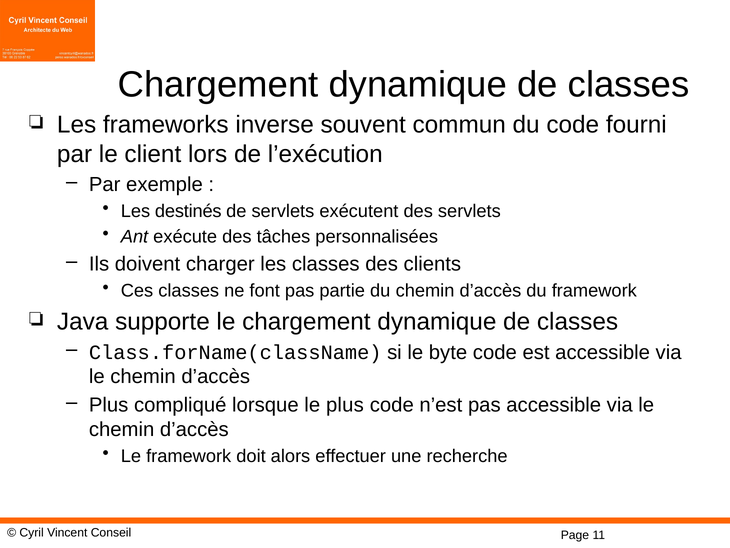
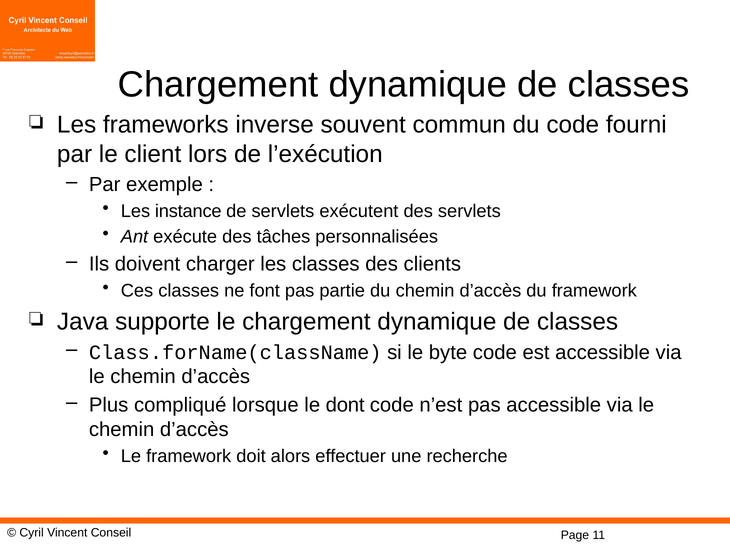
destinés: destinés -> instance
le plus: plus -> dont
